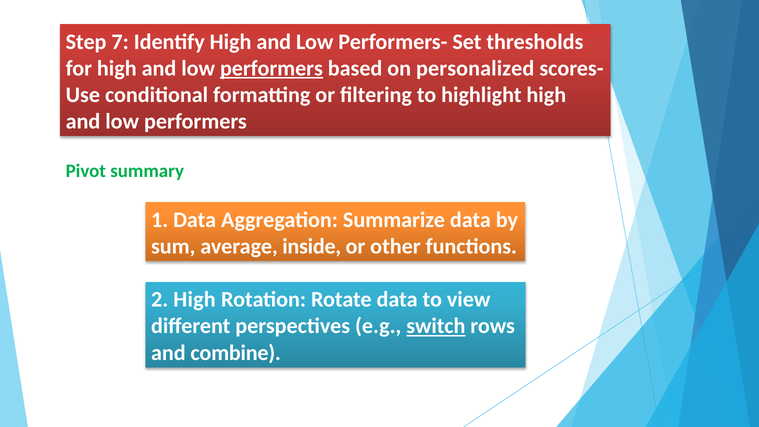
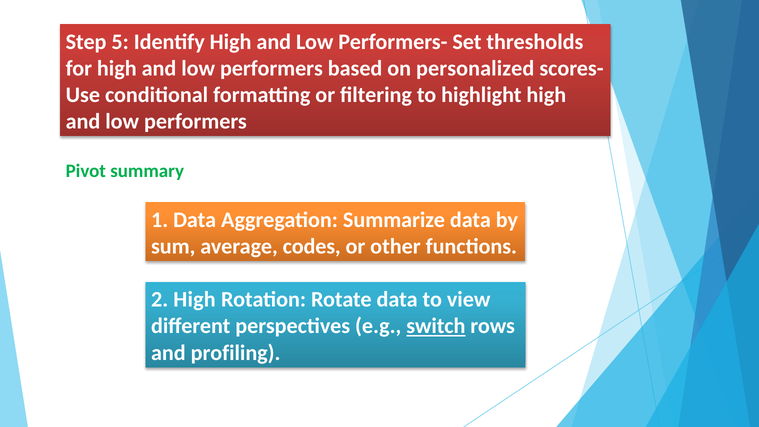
7: 7 -> 5
performers at (271, 68) underline: present -> none
inside: inside -> codes
combine: combine -> profiling
